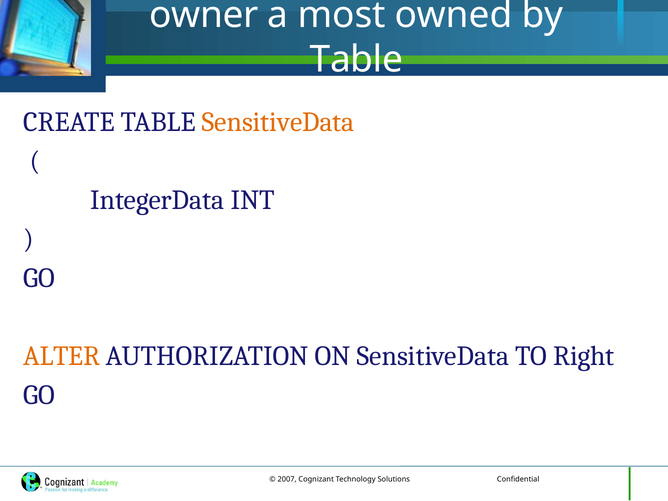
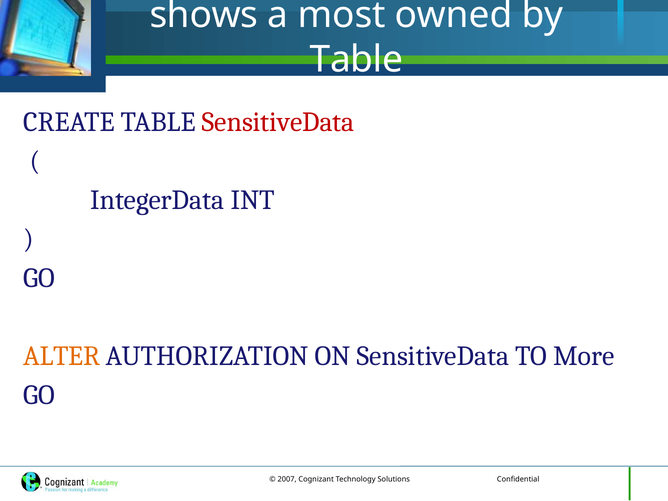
owner: owner -> shows
SensitiveData at (278, 122) colour: orange -> red
Right: Right -> More
